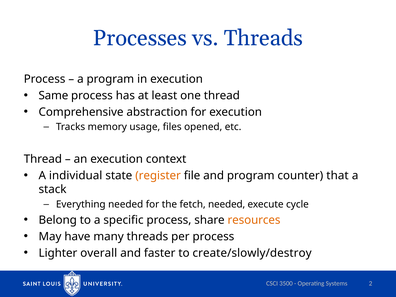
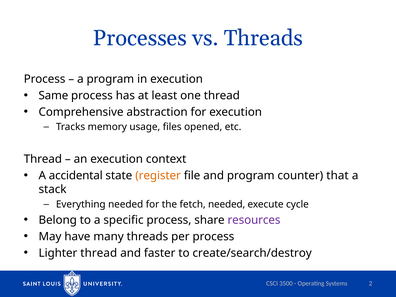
individual: individual -> accidental
resources colour: orange -> purple
Lighter overall: overall -> thread
create/slowly/destroy: create/slowly/destroy -> create/search/destroy
